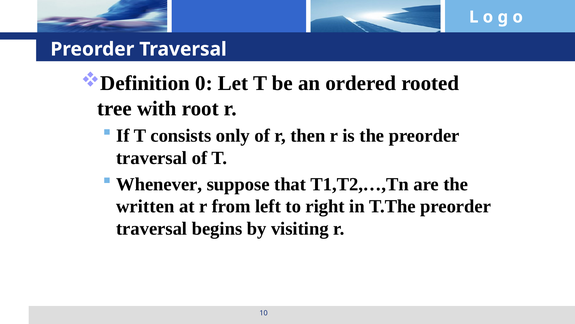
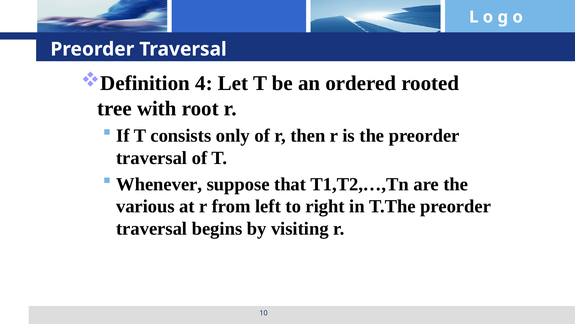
0: 0 -> 4
written: written -> various
